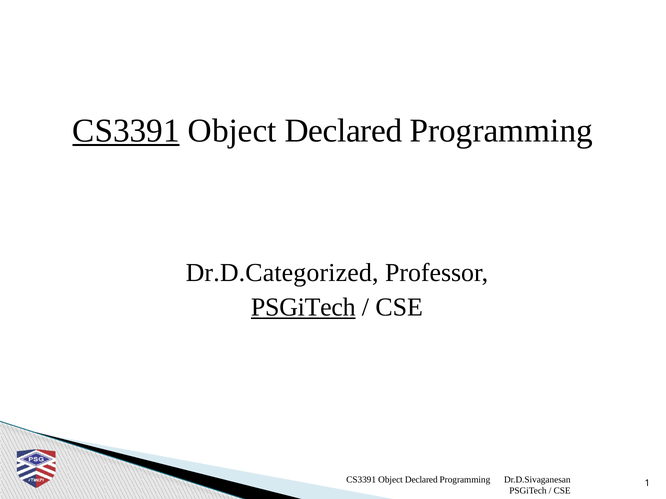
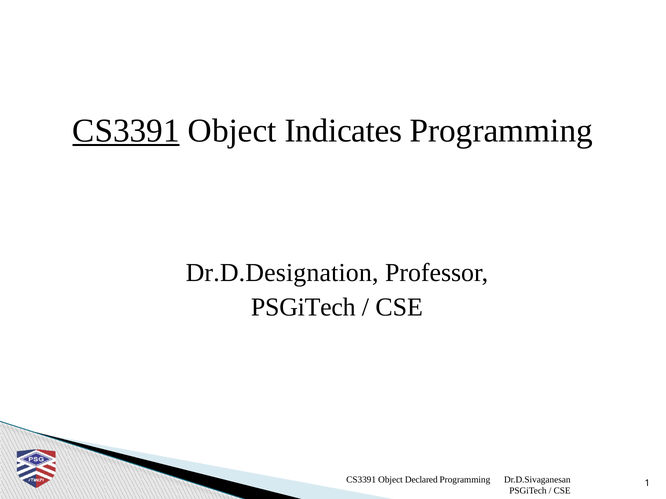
Declared at (343, 131): Declared -> Indicates
Dr.D.Categorized: Dr.D.Categorized -> Dr.D.Designation
PSGiTech at (303, 308) underline: present -> none
